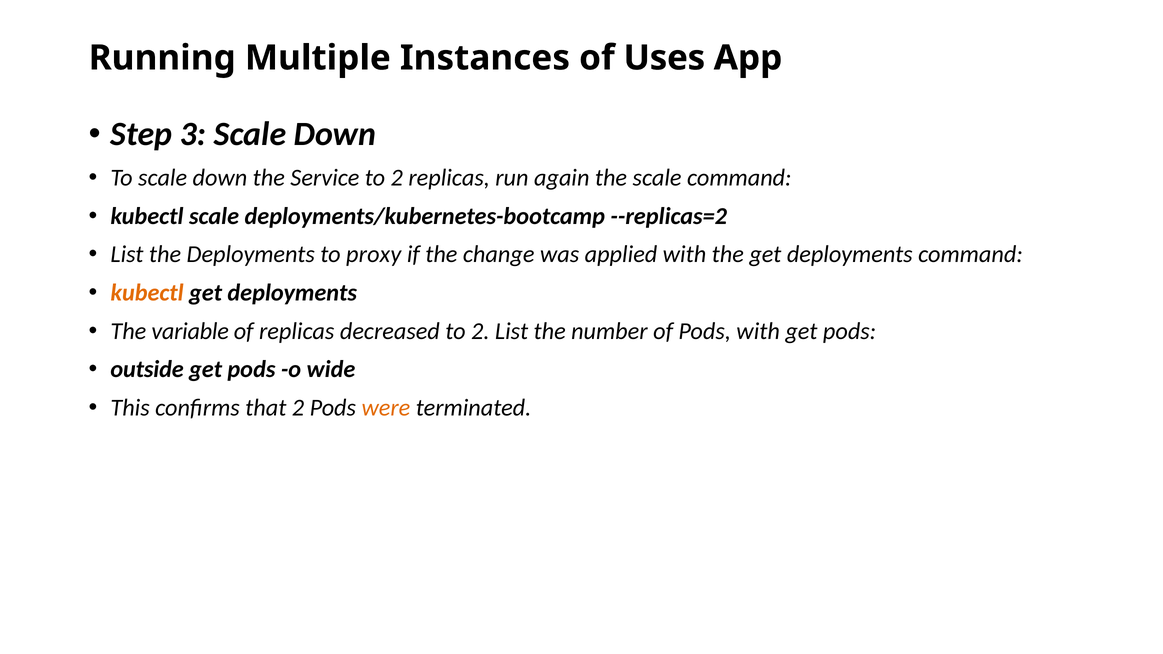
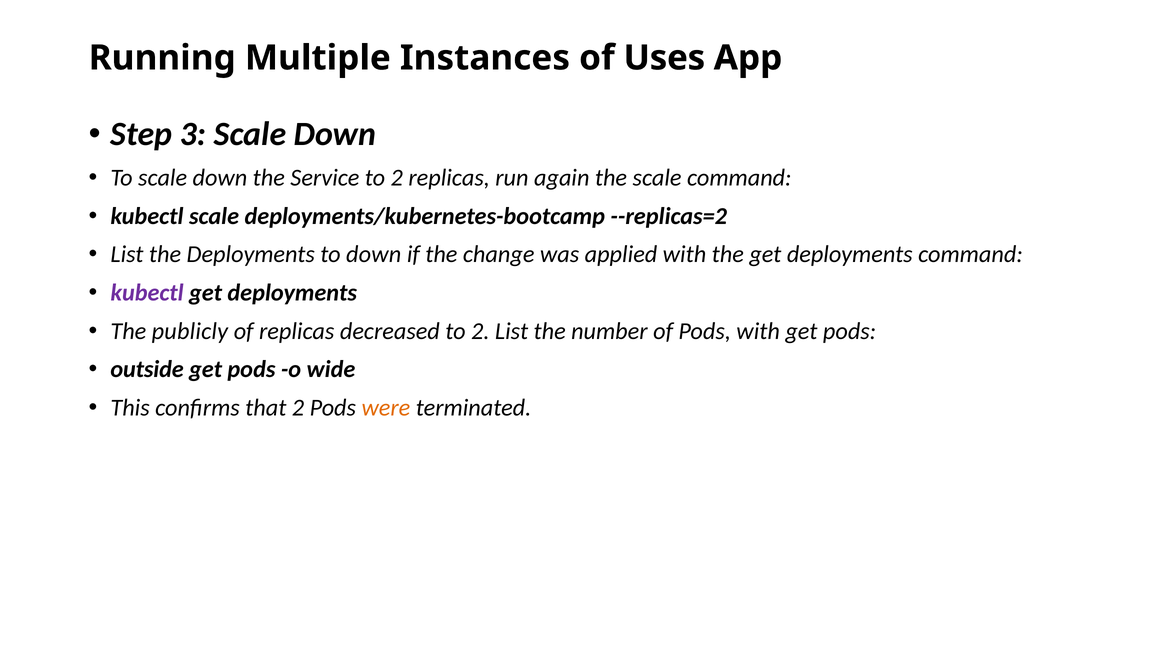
to proxy: proxy -> down
kubectl at (147, 293) colour: orange -> purple
variable: variable -> publicly
